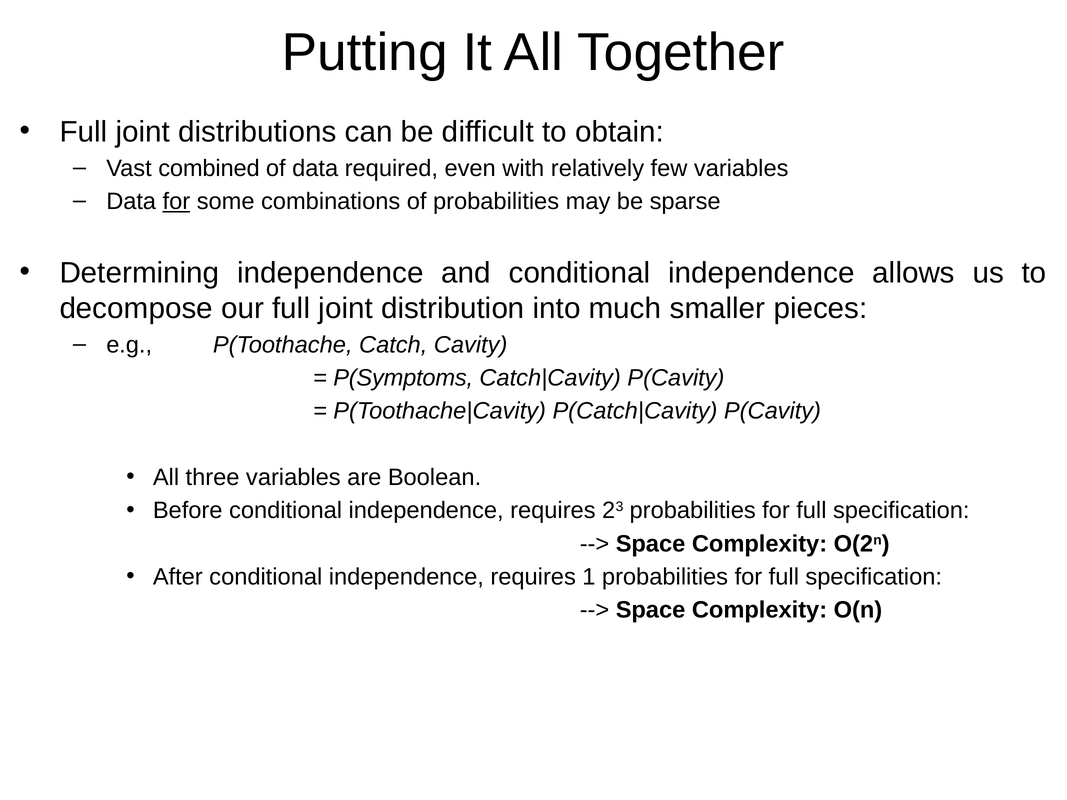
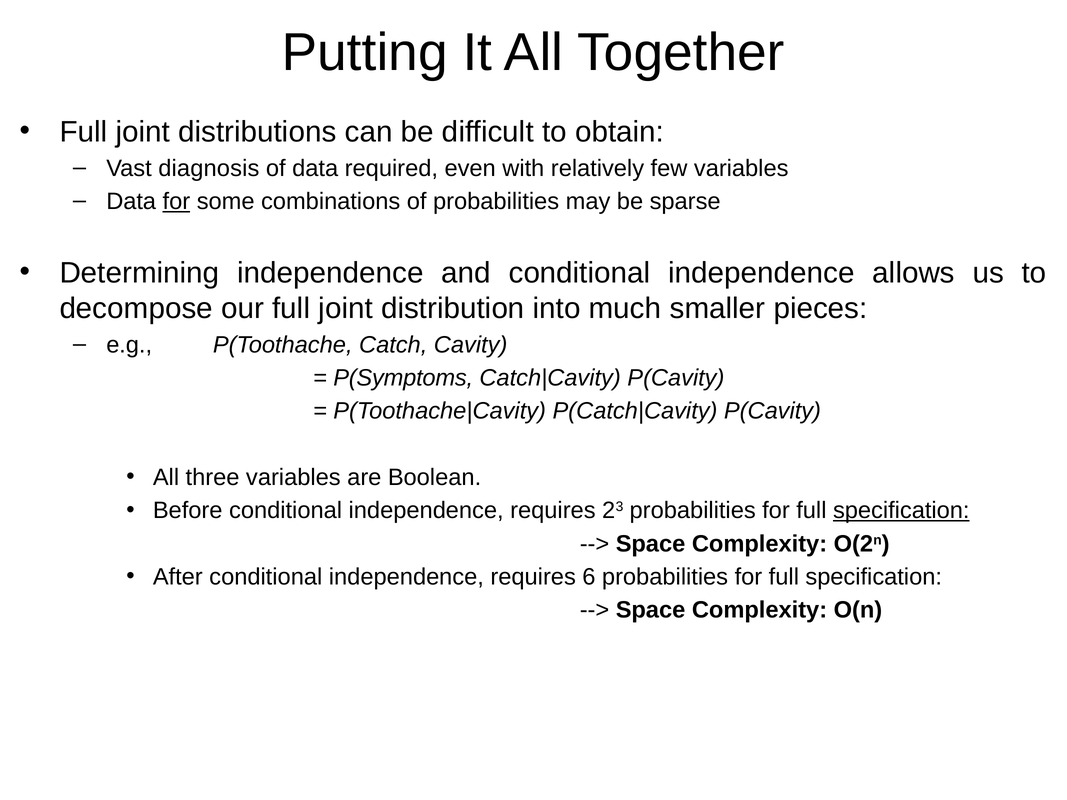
combined: combined -> diagnosis
specification at (901, 511) underline: none -> present
1: 1 -> 6
